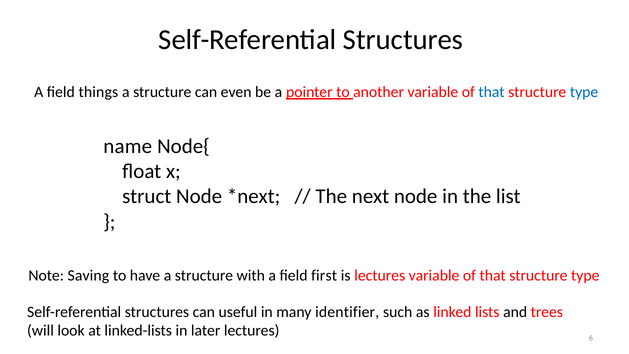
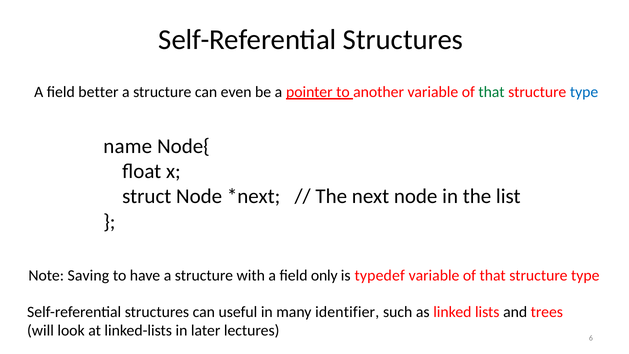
things: things -> better
that at (492, 92) colour: blue -> green
first: first -> only
is lectures: lectures -> typedef
